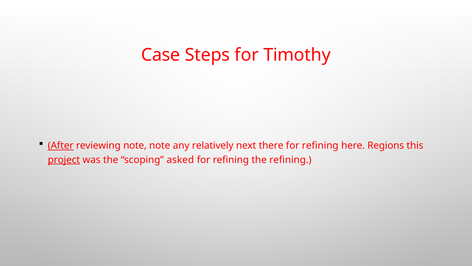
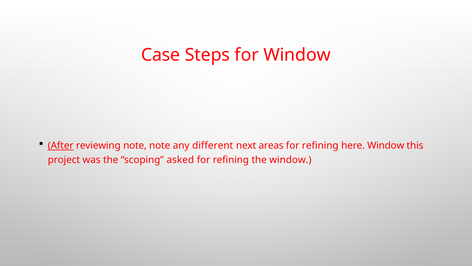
for Timothy: Timothy -> Window
relatively: relatively -> different
there: there -> areas
here Regions: Regions -> Window
project underline: present -> none
the refining: refining -> window
